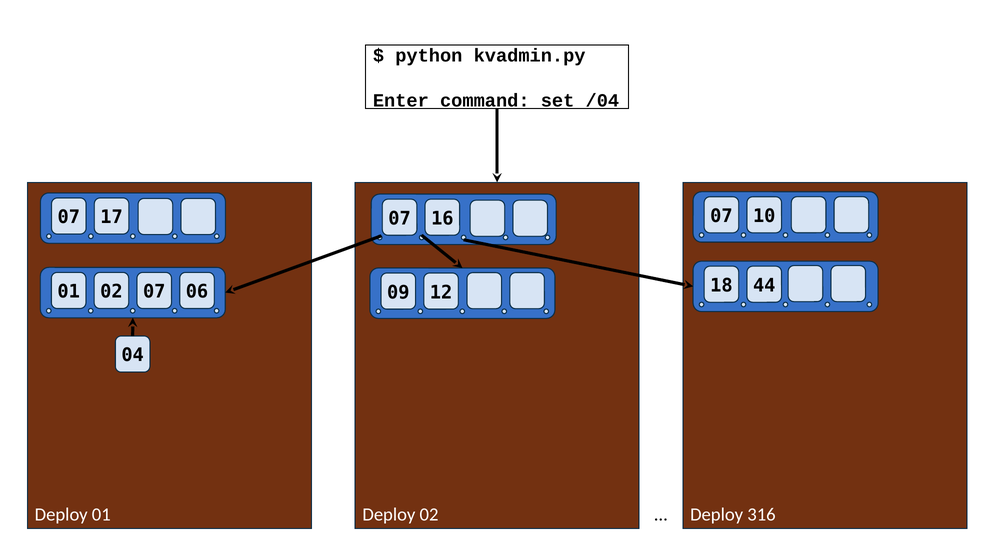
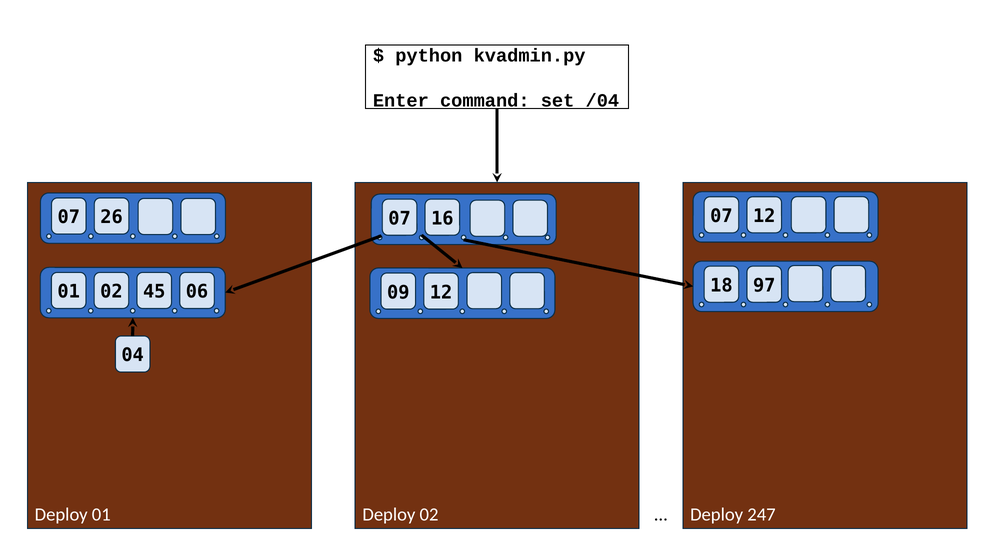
07 10: 10 -> 12
17: 17 -> 26
44: 44 -> 97
02 07: 07 -> 45
316: 316 -> 247
